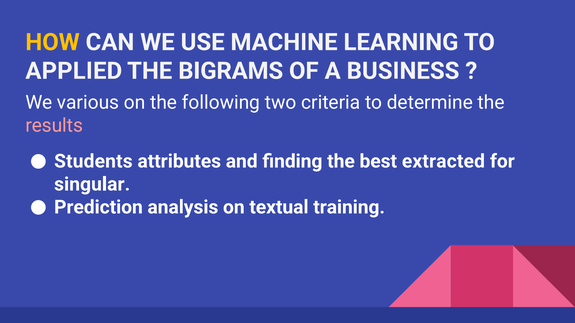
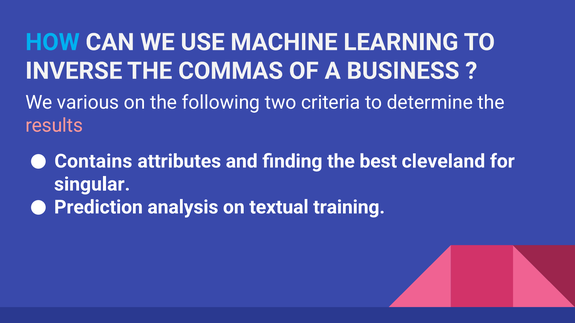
HOW colour: yellow -> light blue
APPLIED: APPLIED -> INVERSE
BIGRAMS: BIGRAMS -> COMMAS
Students: Students -> Contains
extracted: extracted -> cleveland
